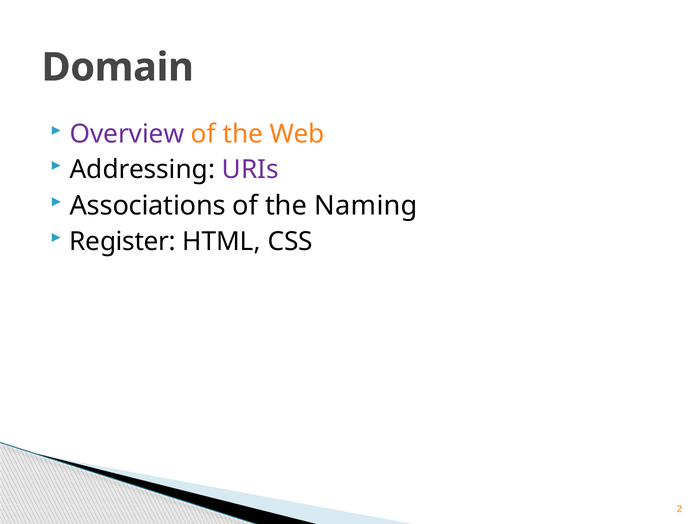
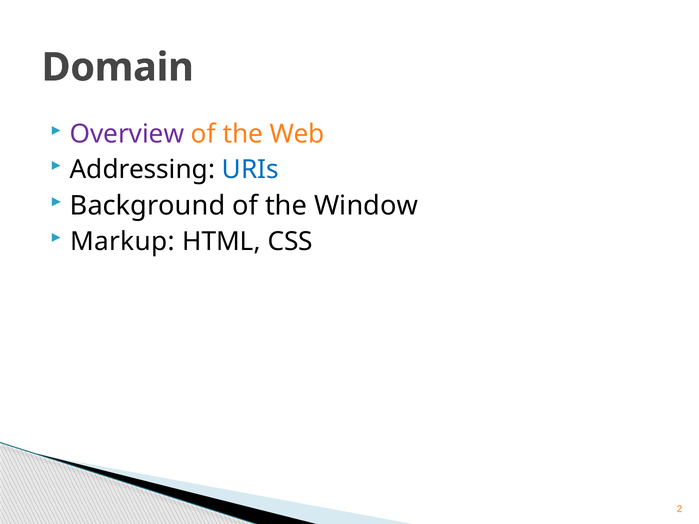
URIs colour: purple -> blue
Associations: Associations -> Background
Naming: Naming -> Window
Register: Register -> Markup
